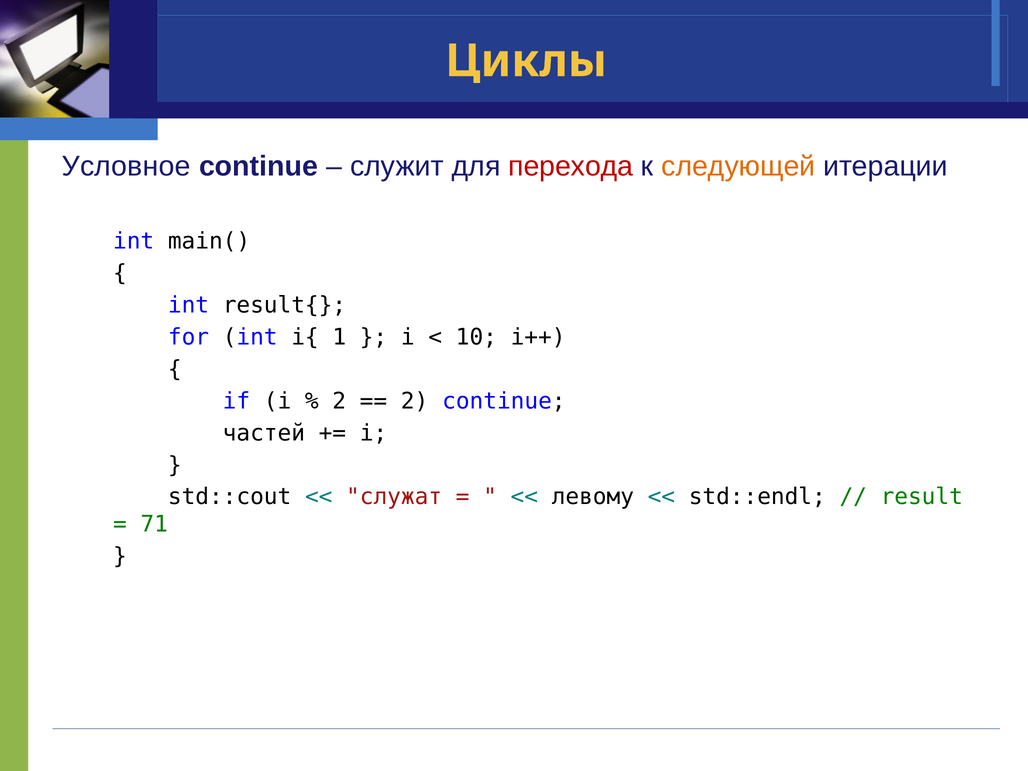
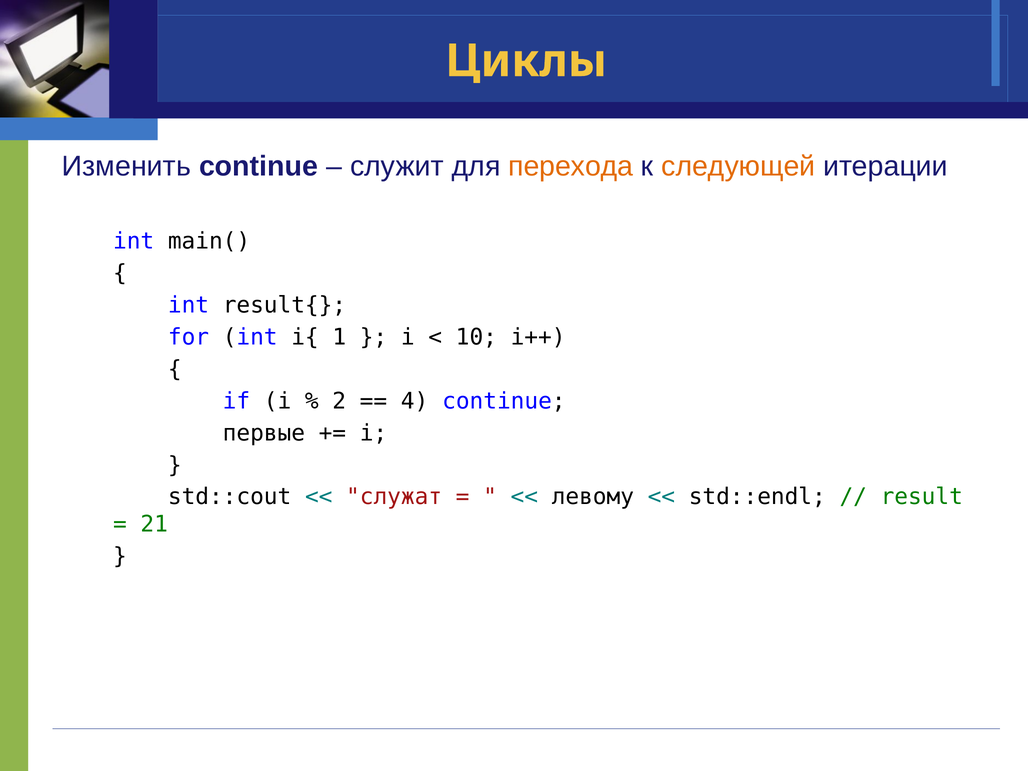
Условное: Условное -> Изменить
перехода colour: red -> orange
2 at (415, 401): 2 -> 4
частей: частей -> первые
71: 71 -> 21
